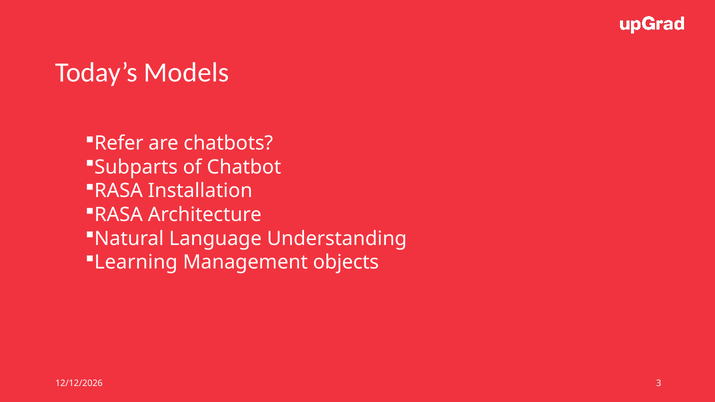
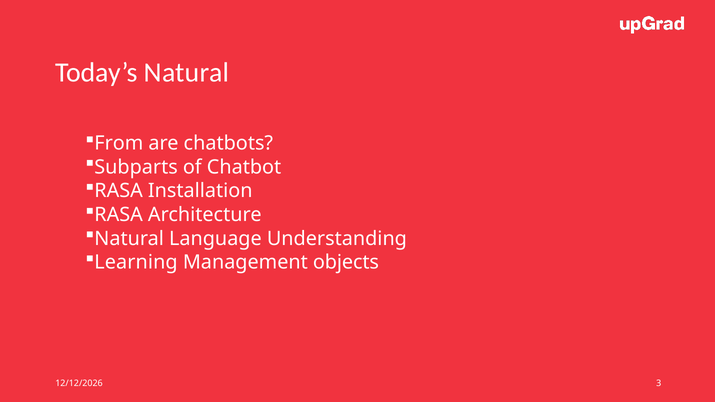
Today’s Models: Models -> Natural
Refer: Refer -> From
